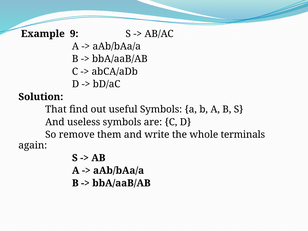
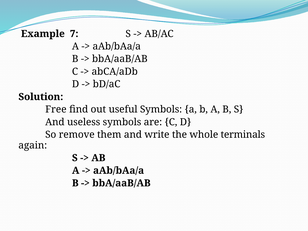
9: 9 -> 7
That: That -> Free
